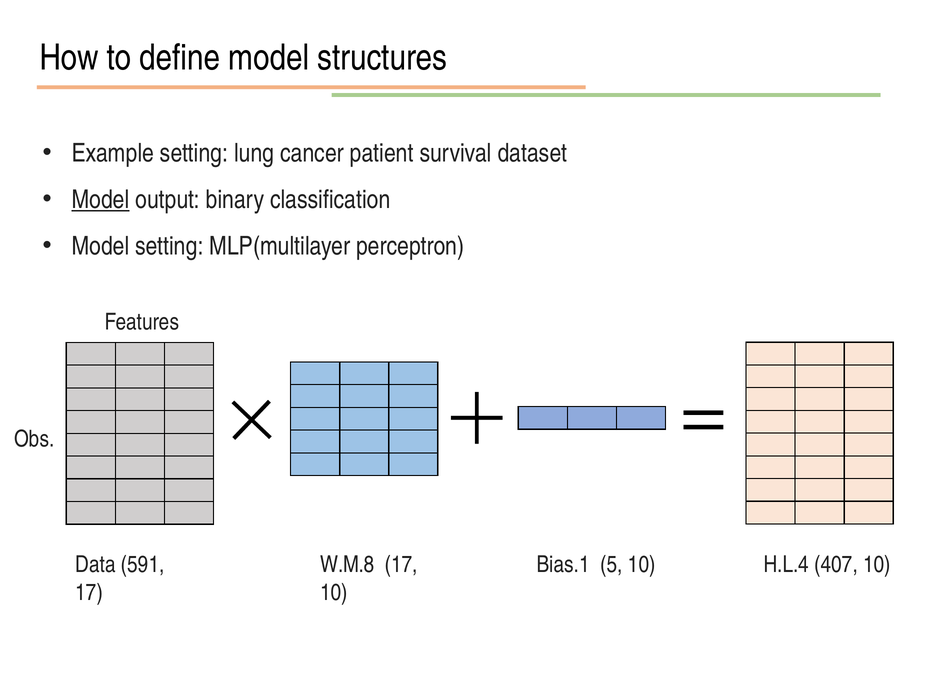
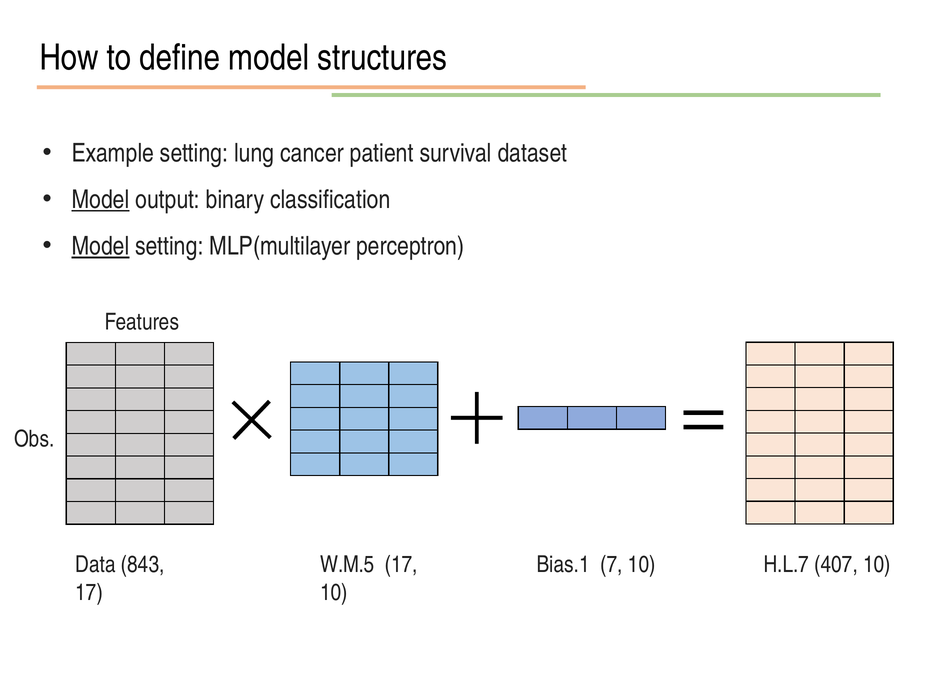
Model at (100, 246) underline: none -> present
591: 591 -> 843
W.M.8: W.M.8 -> W.M.5
5: 5 -> 7
H.L.4: H.L.4 -> H.L.7
